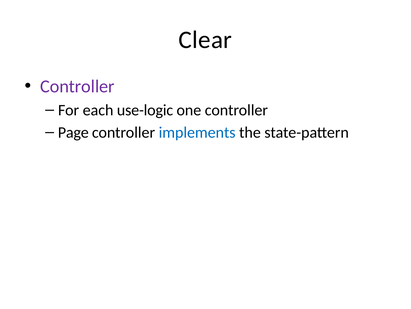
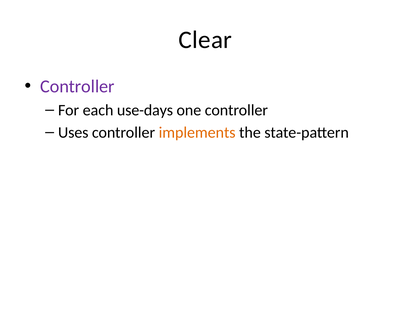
use-logic: use-logic -> use-days
Page: Page -> Uses
implements colour: blue -> orange
